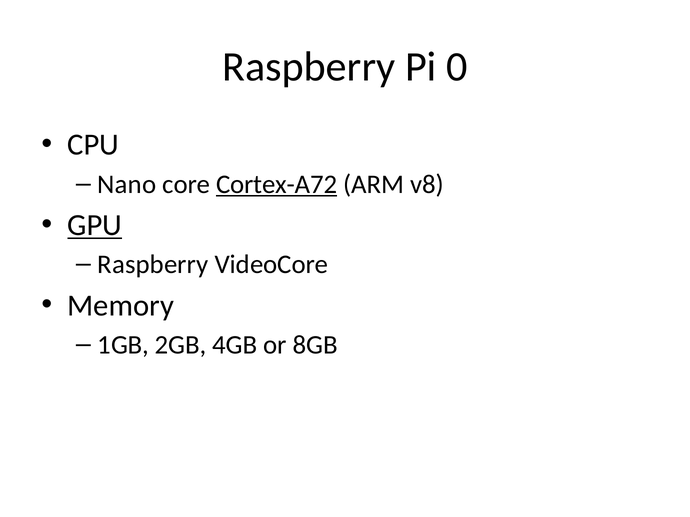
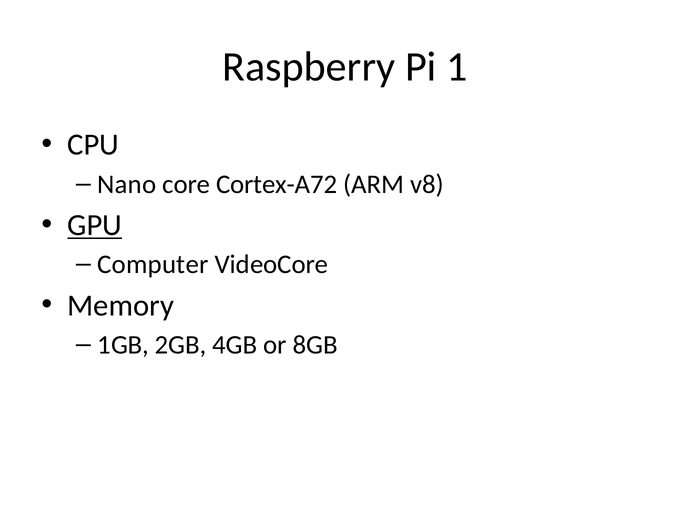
0: 0 -> 1
Cortex-A72 underline: present -> none
Raspberry at (153, 265): Raspberry -> Computer
